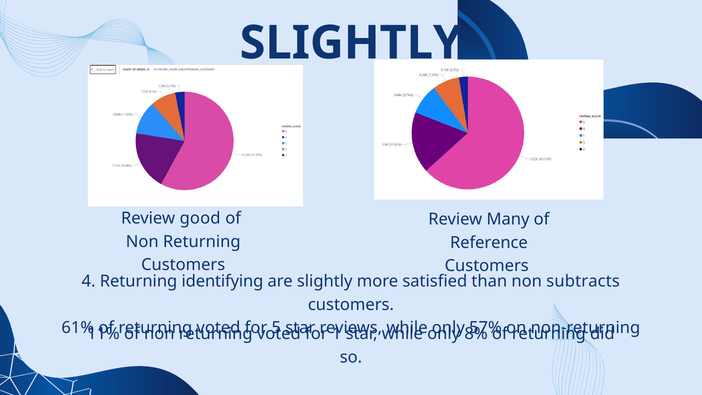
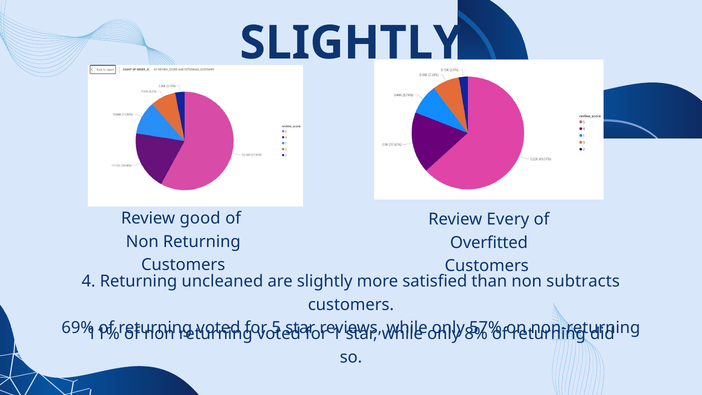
Many: Many -> Every
Reference: Reference -> Overfitted
identifying: identifying -> uncleaned
61%: 61% -> 69%
